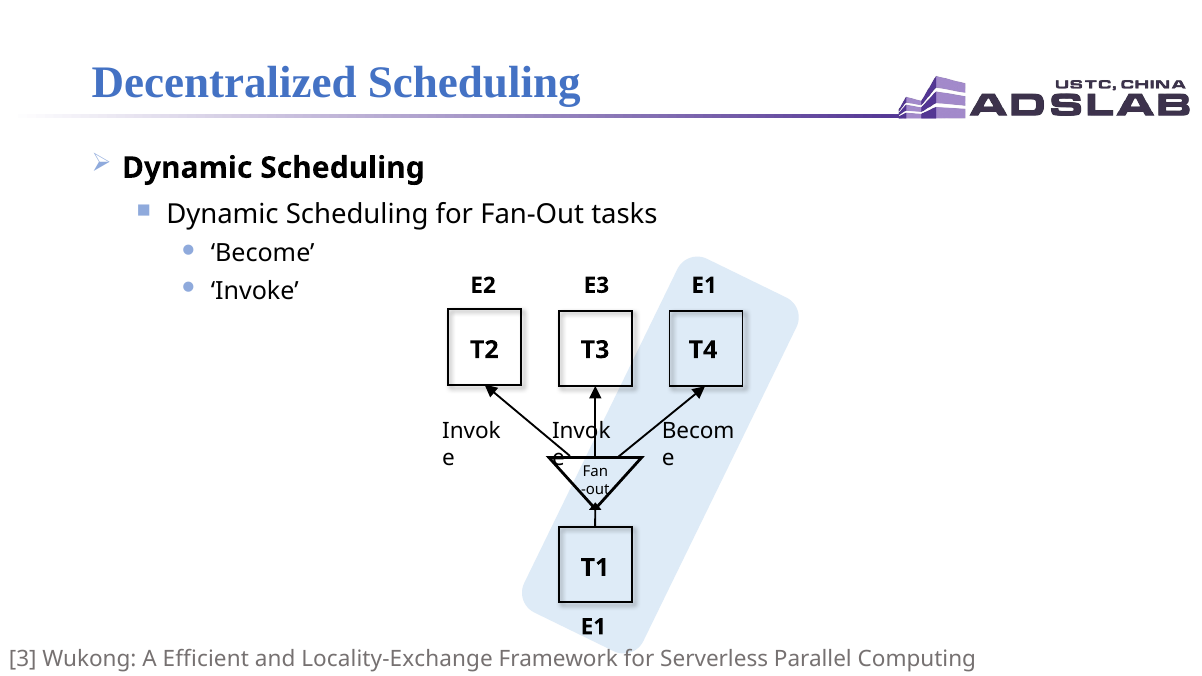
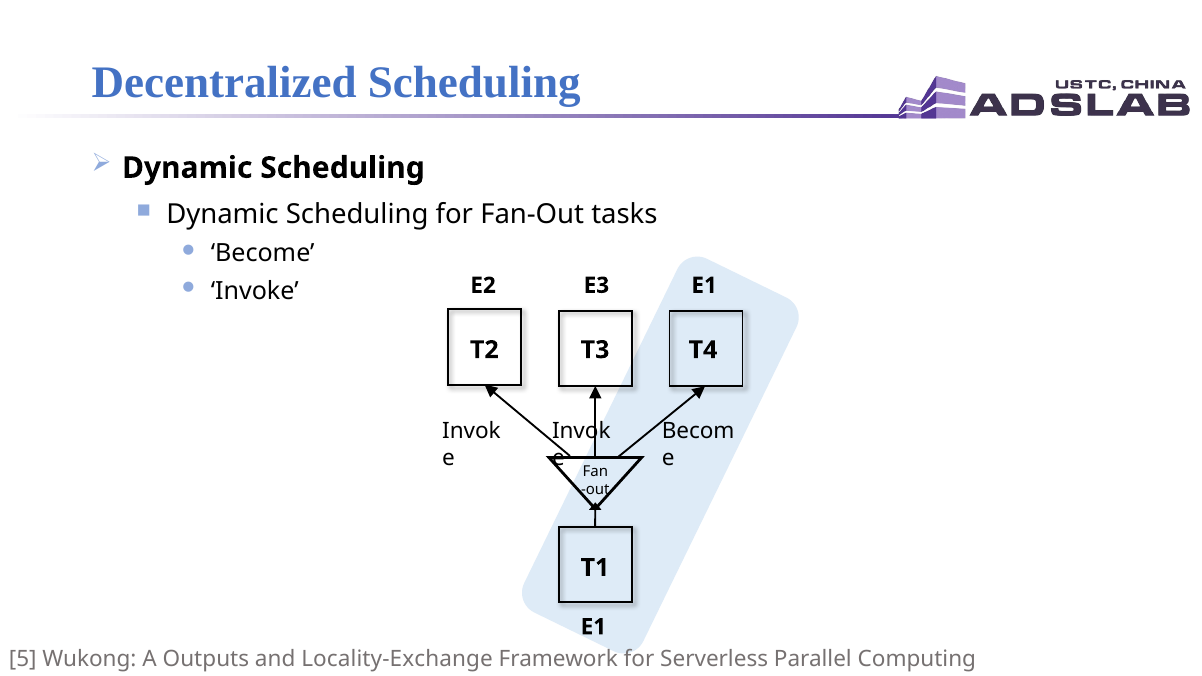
3: 3 -> 5
Efficient: Efficient -> Outputs
